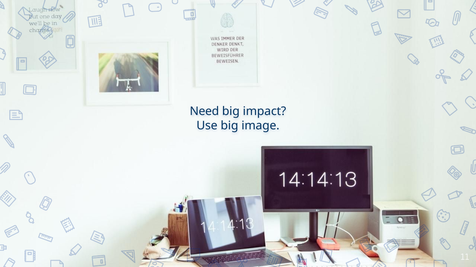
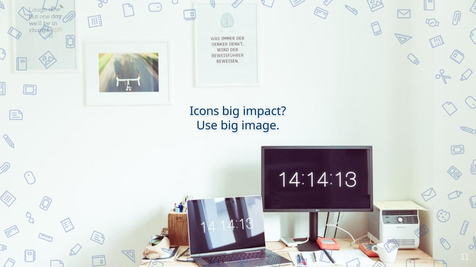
Need: Need -> Icons
